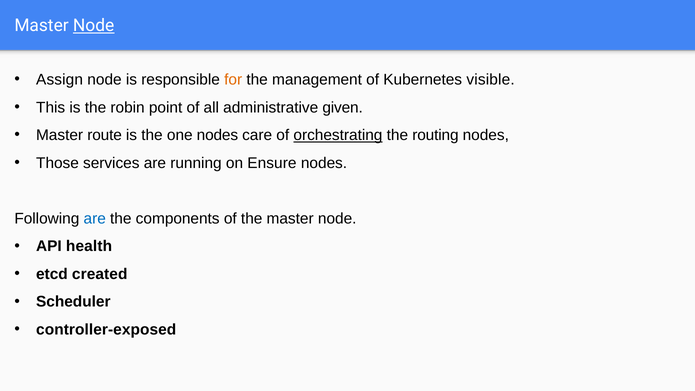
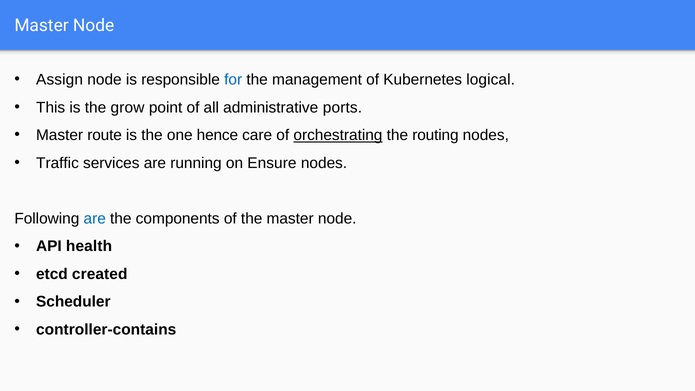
Node at (94, 25) underline: present -> none
for colour: orange -> blue
visible: visible -> logical
robin: robin -> grow
given: given -> ports
one nodes: nodes -> hence
Those: Those -> Traffic
controller-exposed: controller-exposed -> controller-contains
